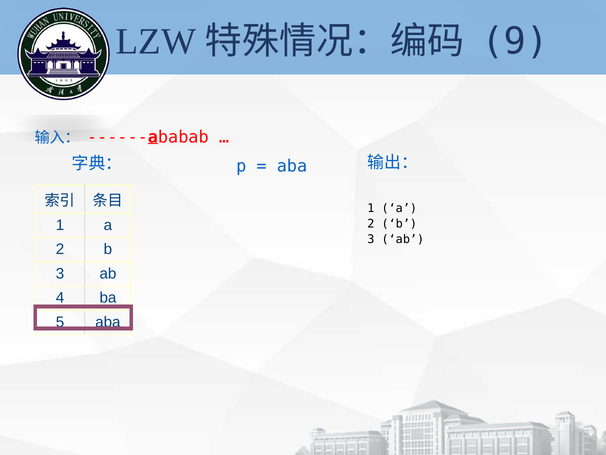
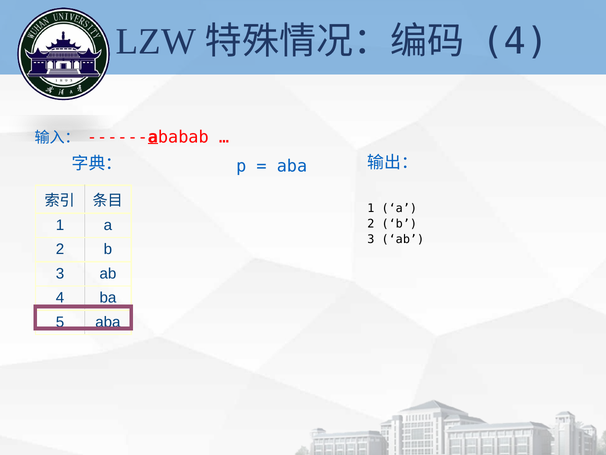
9 at (515, 42): 9 -> 4
